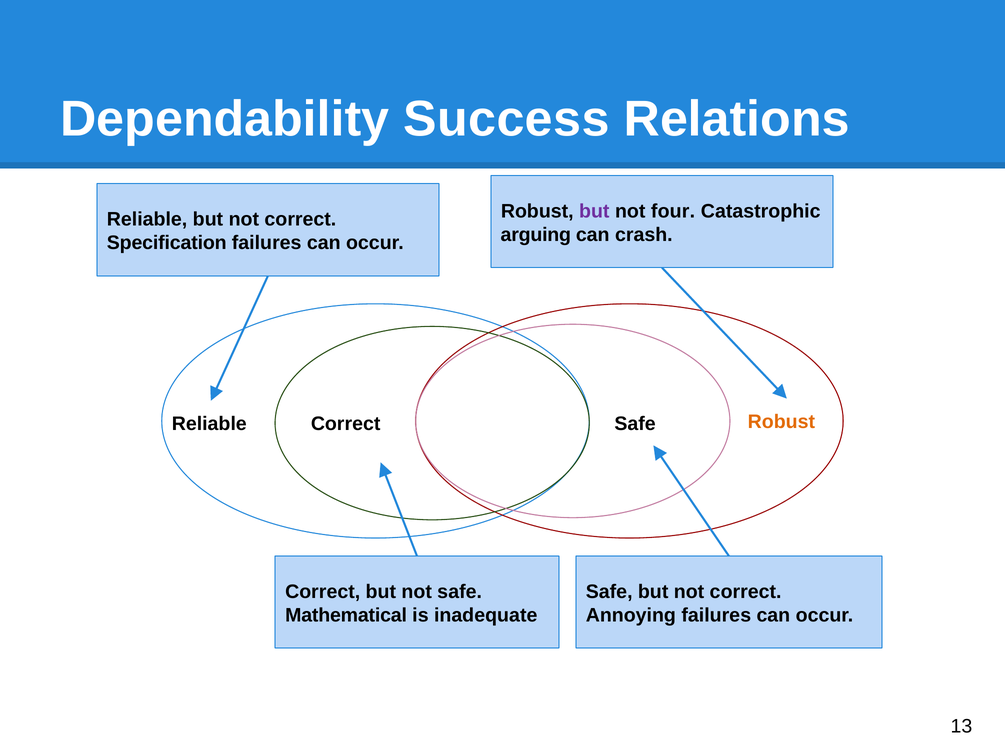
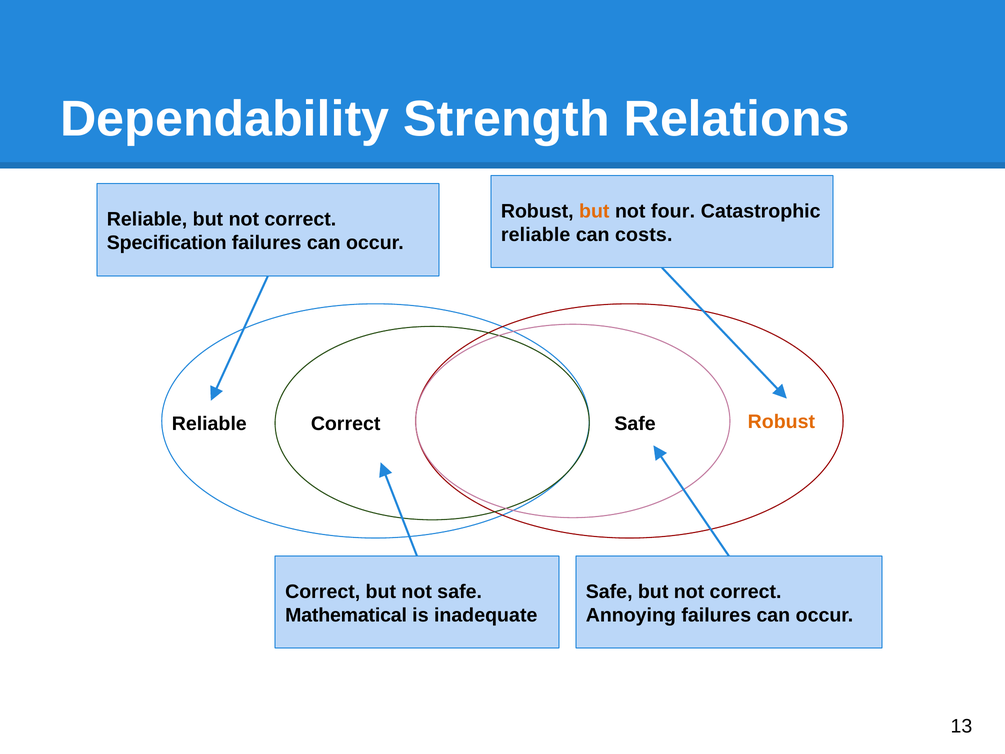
Success: Success -> Strength
but at (594, 211) colour: purple -> orange
arguing at (536, 235): arguing -> reliable
crash: crash -> costs
